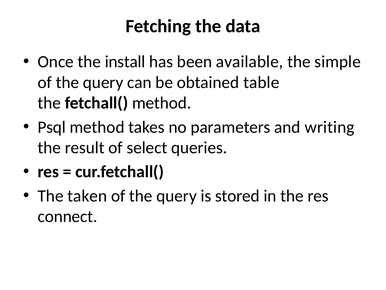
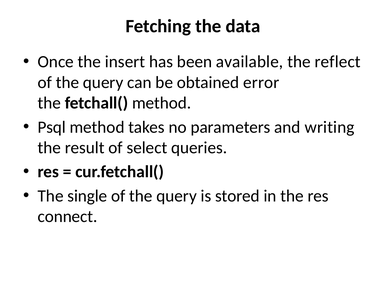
install: install -> insert
simple: simple -> reflect
table: table -> error
taken: taken -> single
